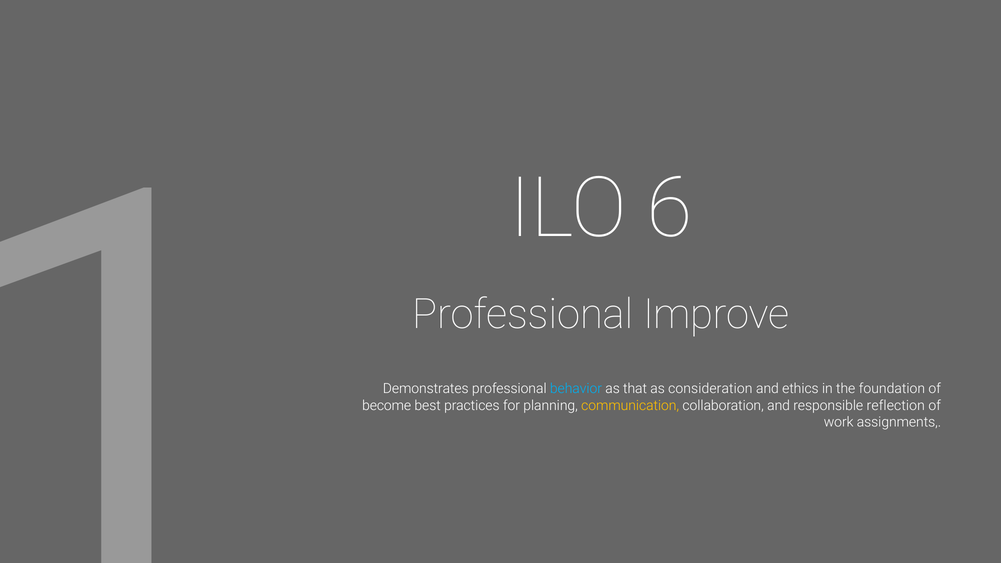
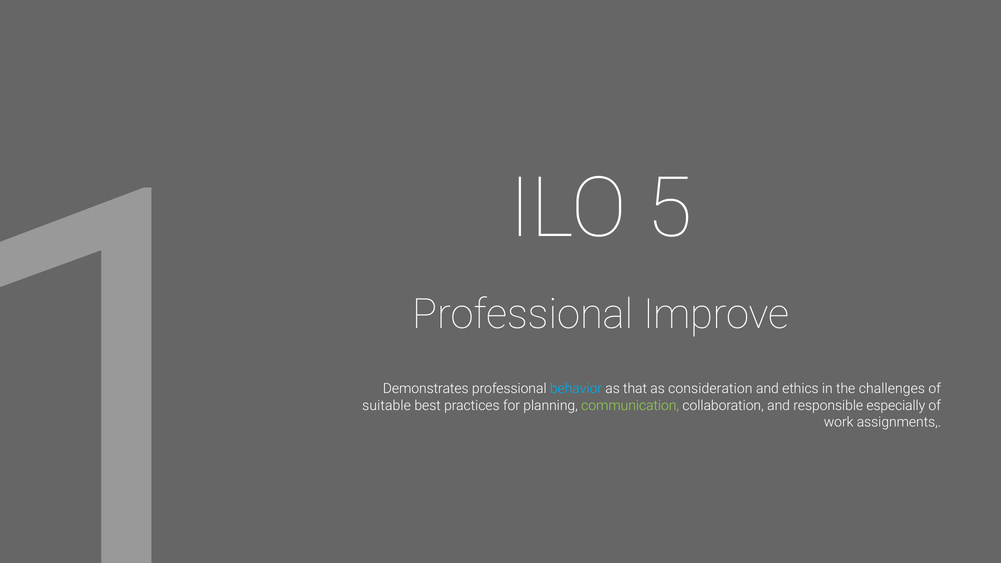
6: 6 -> 5
foundation: foundation -> challenges
become: become -> suitable
communication colour: yellow -> light green
reflection: reflection -> especially
